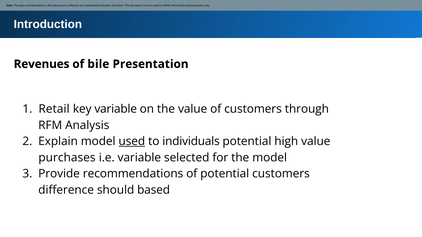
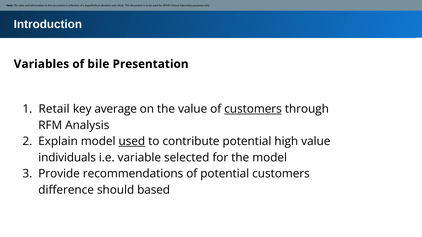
Revenues: Revenues -> Variables
key variable: variable -> average
customers at (253, 109) underline: none -> present
individuals: individuals -> contribute
purchases: purchases -> individuals
